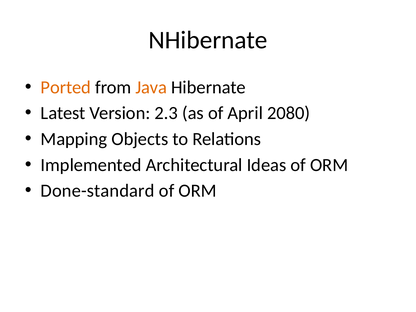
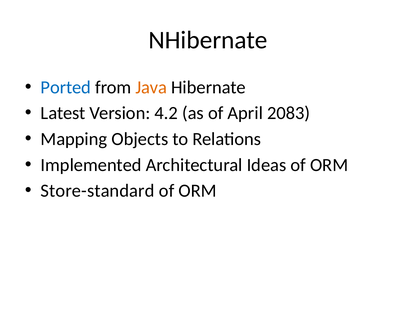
Ported colour: orange -> blue
2.3: 2.3 -> 4.2
2080: 2080 -> 2083
Done-standard: Done-standard -> Store-standard
